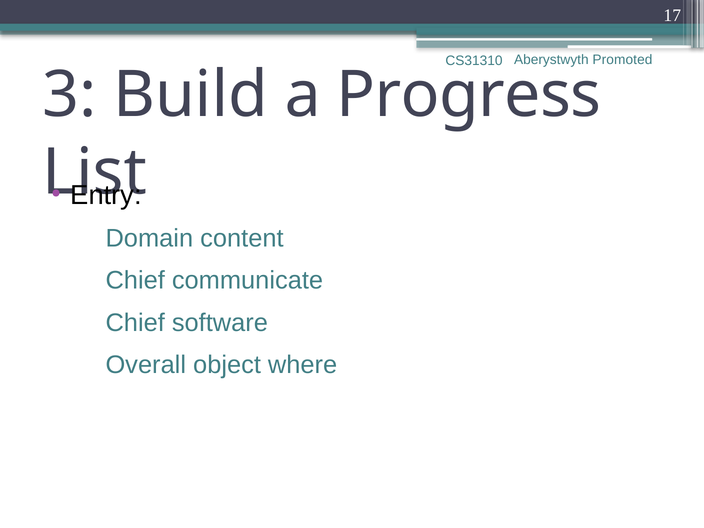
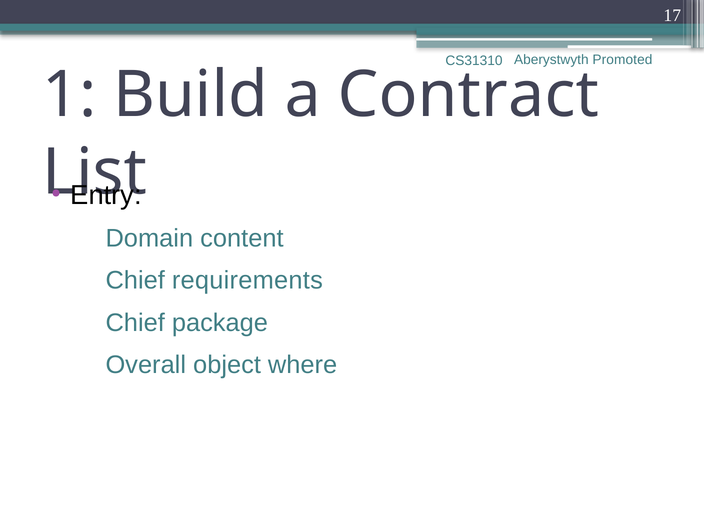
3: 3 -> 1
Progress: Progress -> Contract
communicate: communicate -> requirements
software: software -> package
